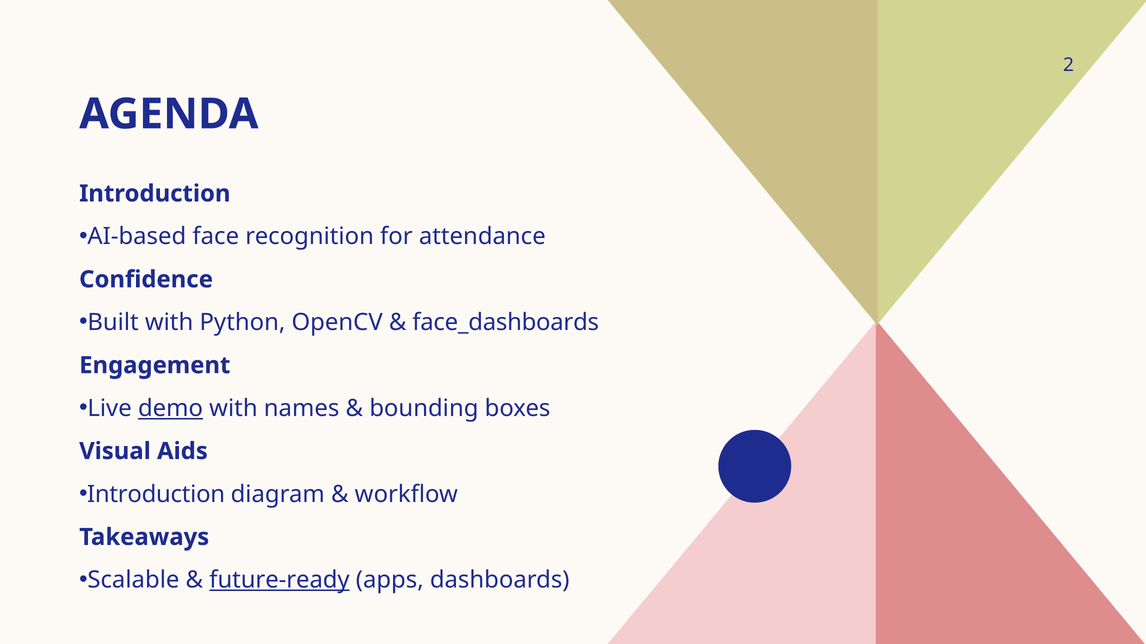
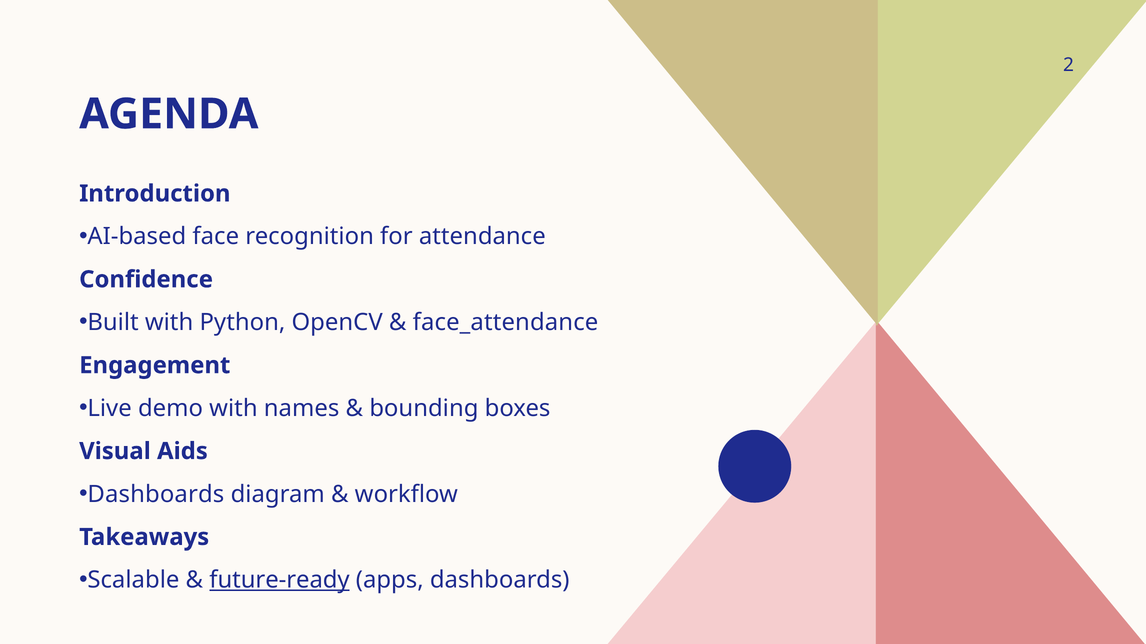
face_dashboards: face_dashboards -> face_attendance
demo underline: present -> none
Introduction at (156, 495): Introduction -> Dashboards
